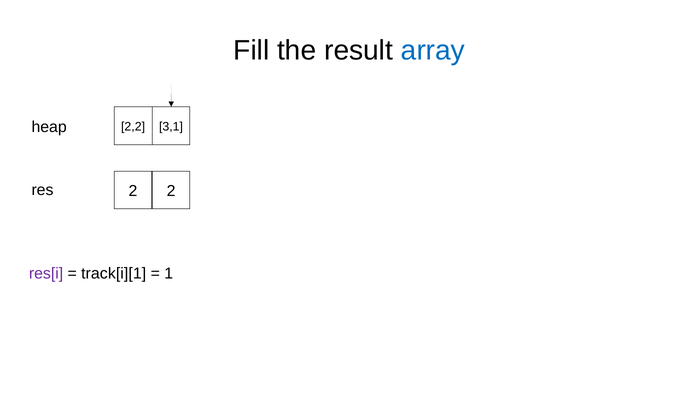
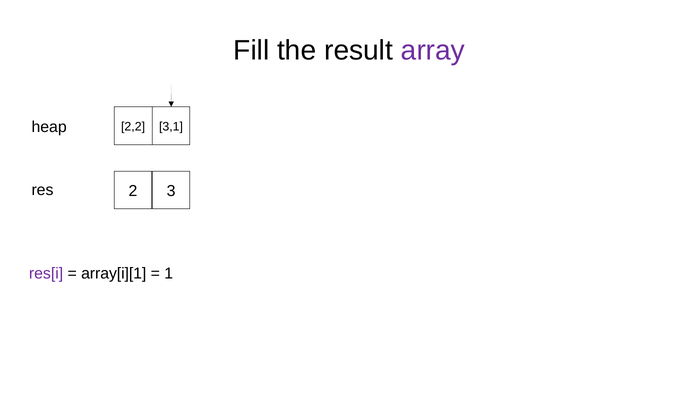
array colour: blue -> purple
2 2: 2 -> 3
track[i][1: track[i][1 -> array[i][1
